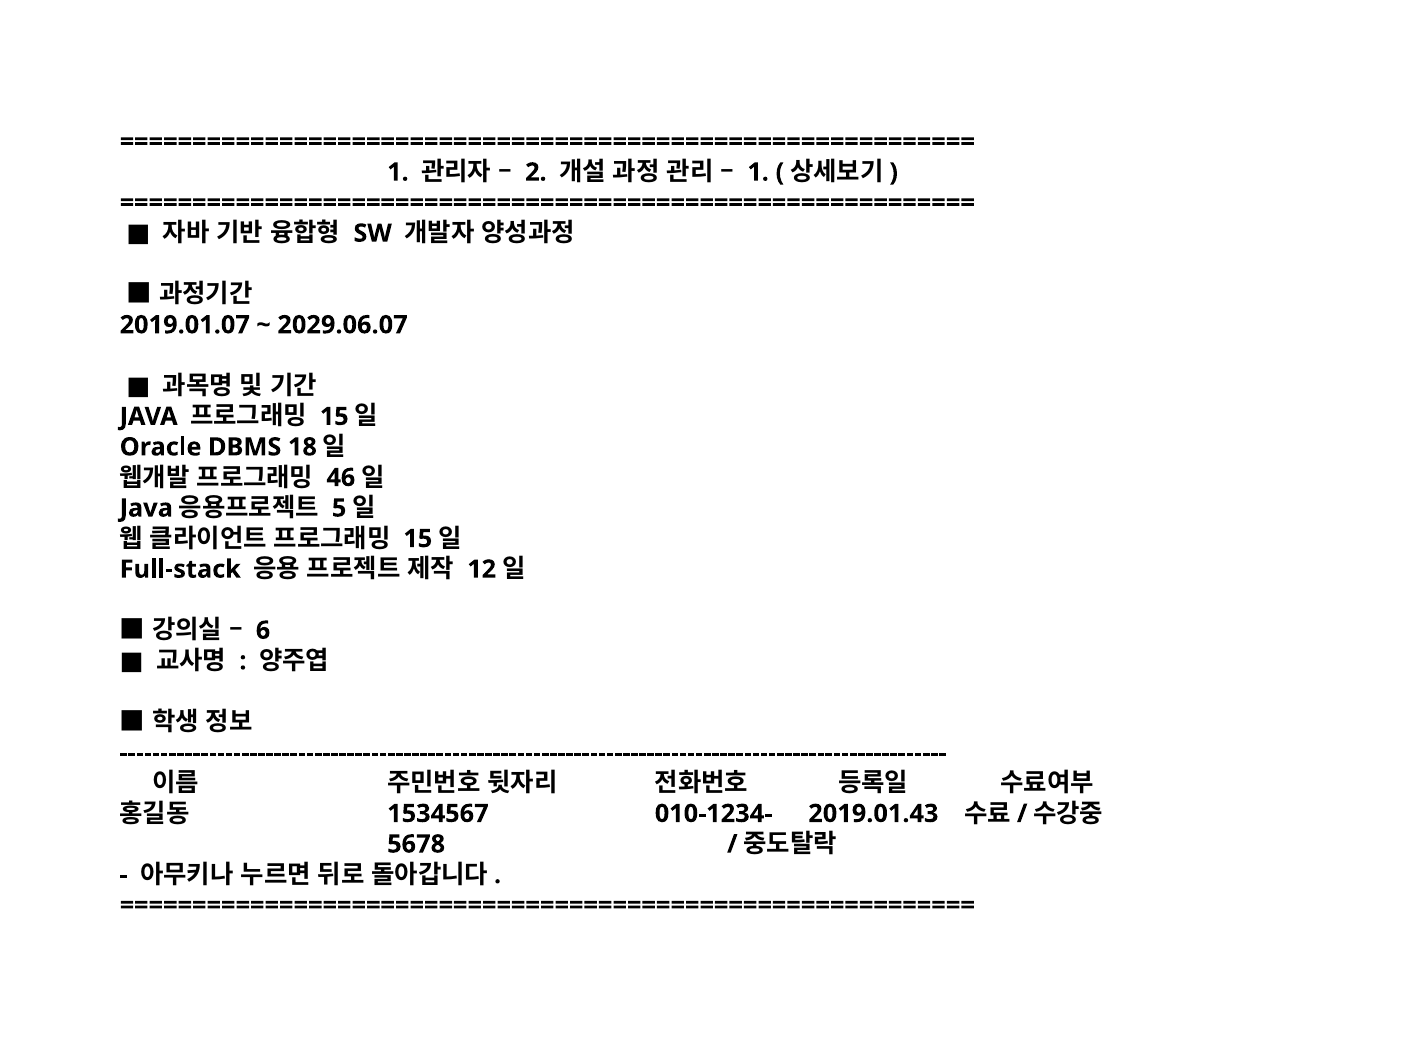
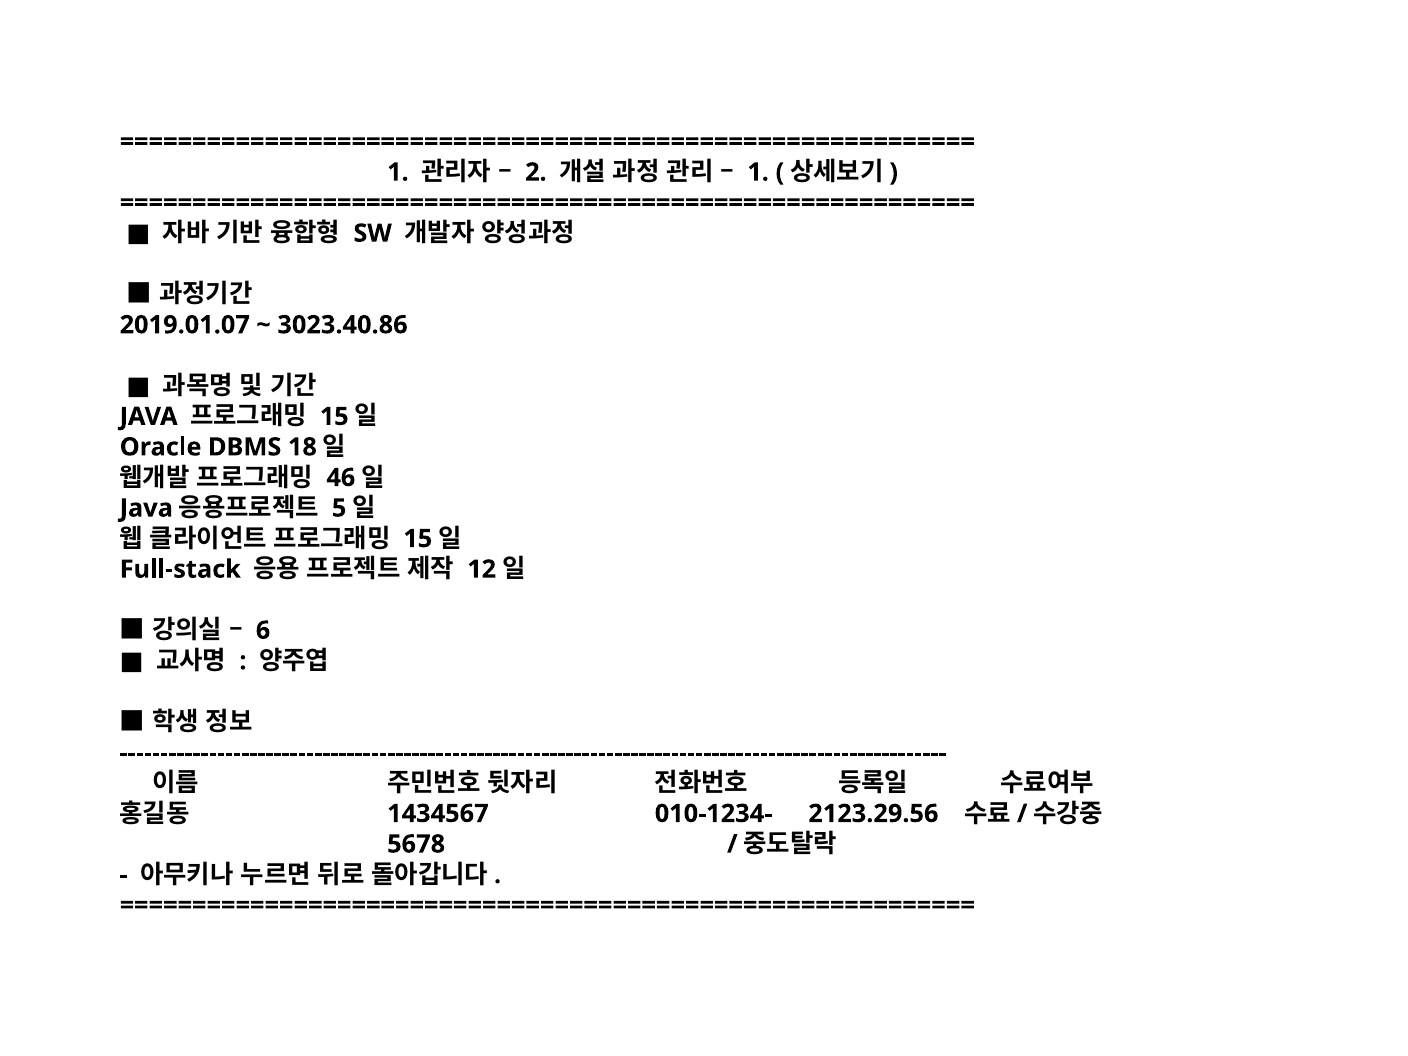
2029.06.07: 2029.06.07 -> 3023.40.86
1534567: 1534567 -> 1434567
2019.01.43: 2019.01.43 -> 2123.29.56
